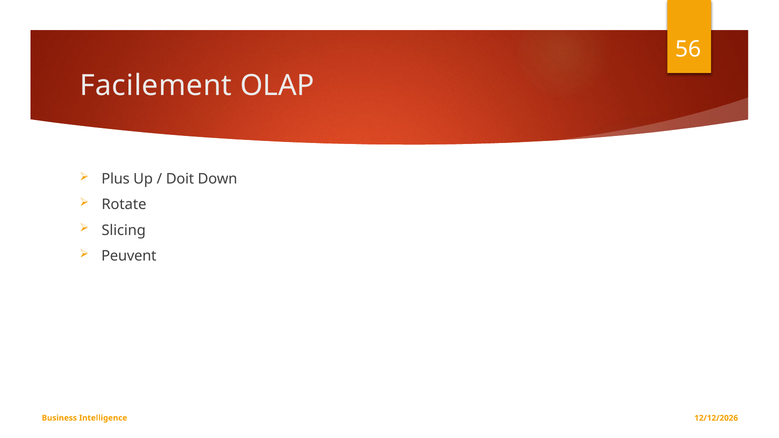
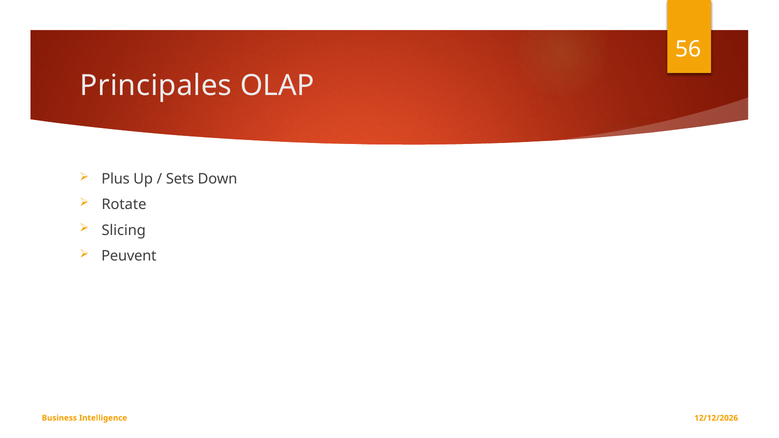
Facilement: Facilement -> Principales
Doit: Doit -> Sets
